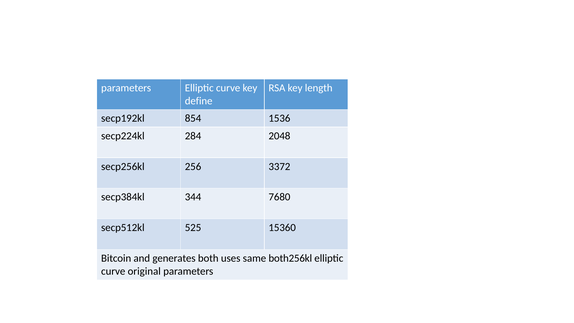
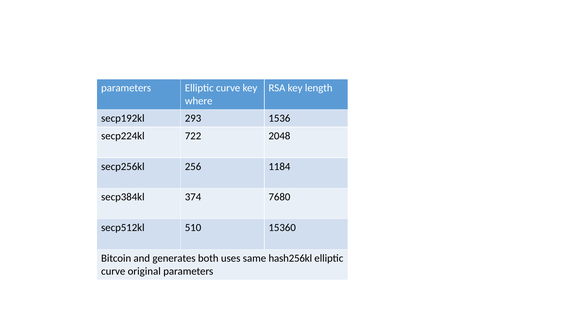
define: define -> where
854: 854 -> 293
284: 284 -> 722
3372: 3372 -> 1184
344: 344 -> 374
525: 525 -> 510
both256kl: both256kl -> hash256kl
